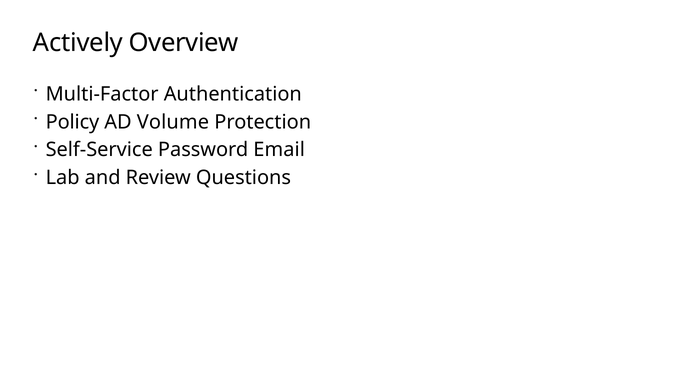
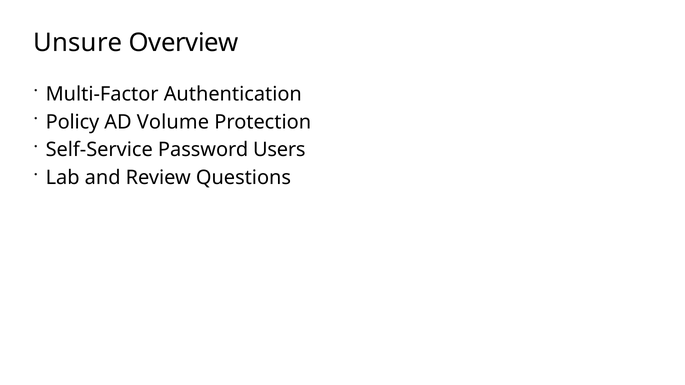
Actively: Actively -> Unsure
Email: Email -> Users
